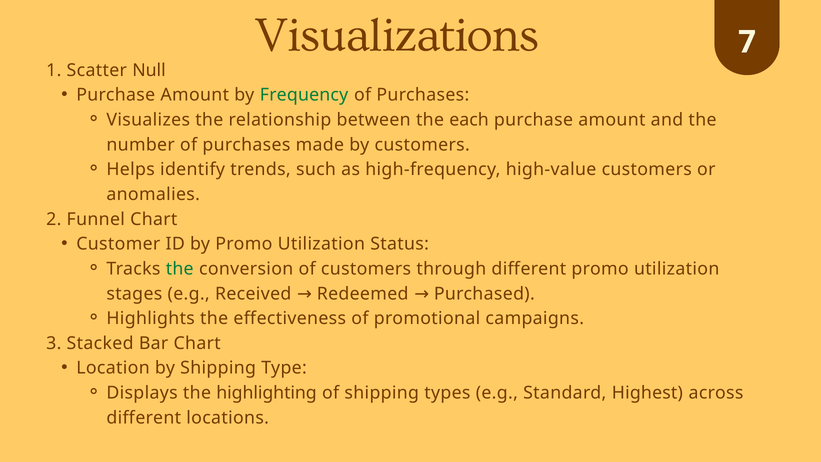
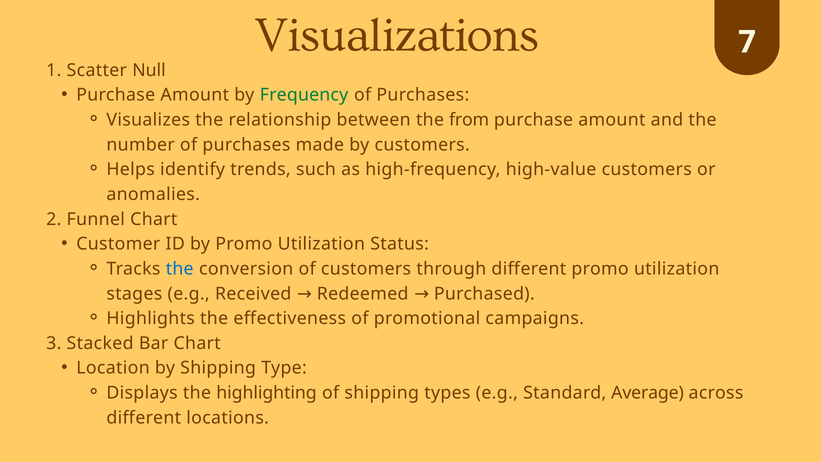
each: each -> from
the at (180, 269) colour: green -> blue
Highest: Highest -> Average
